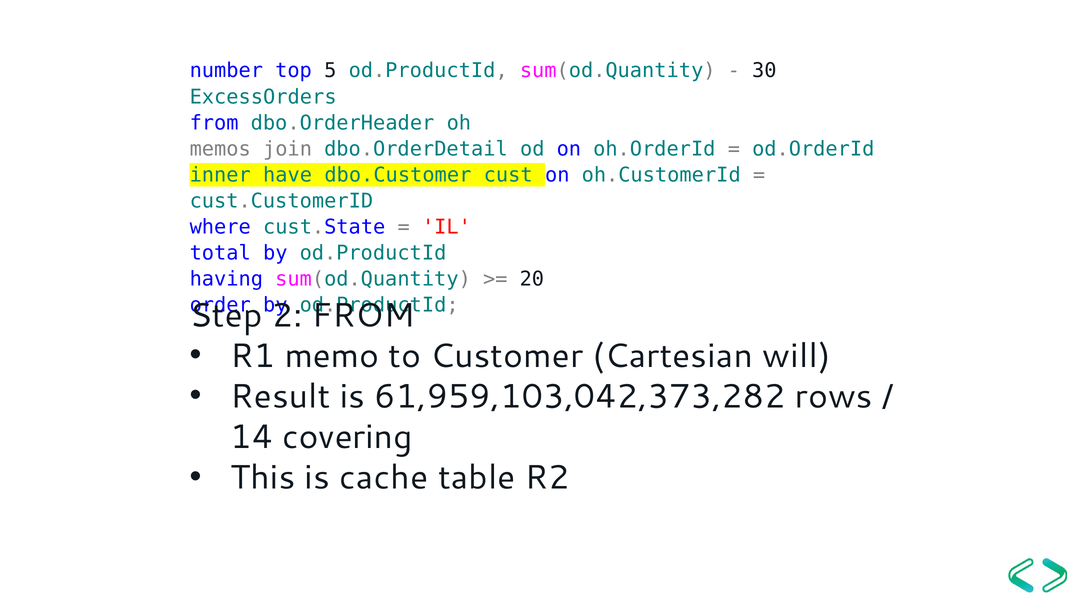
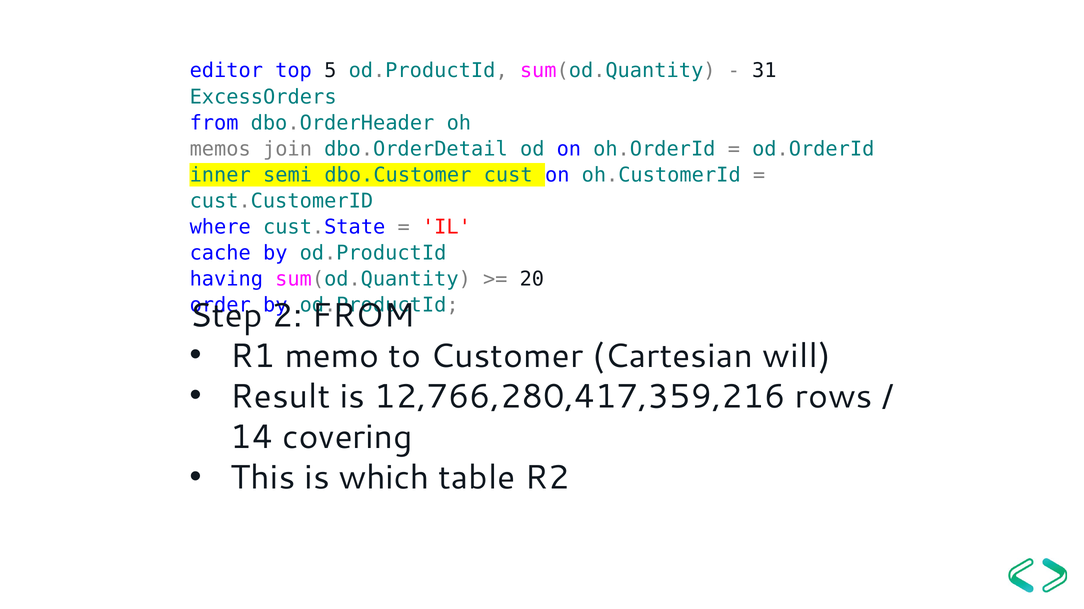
number: number -> editor
30: 30 -> 31
have: have -> semi
total: total -> cache
61,959,103,042,373,282: 61,959,103,042,373,282 -> 12,766,280,417,359,216
cache: cache -> which
